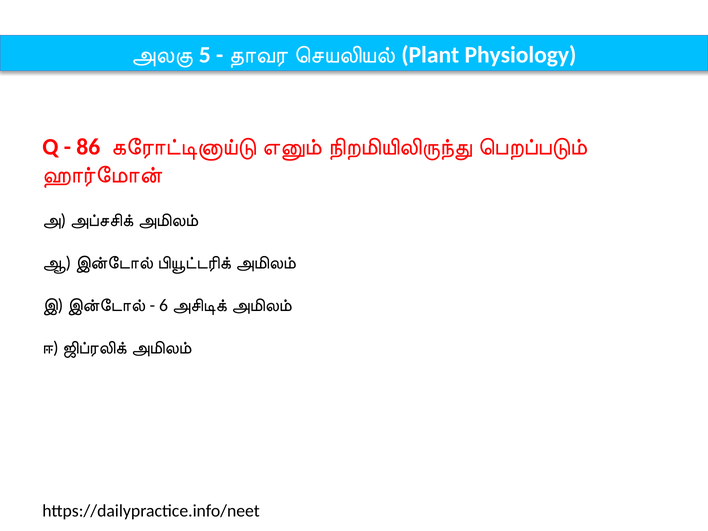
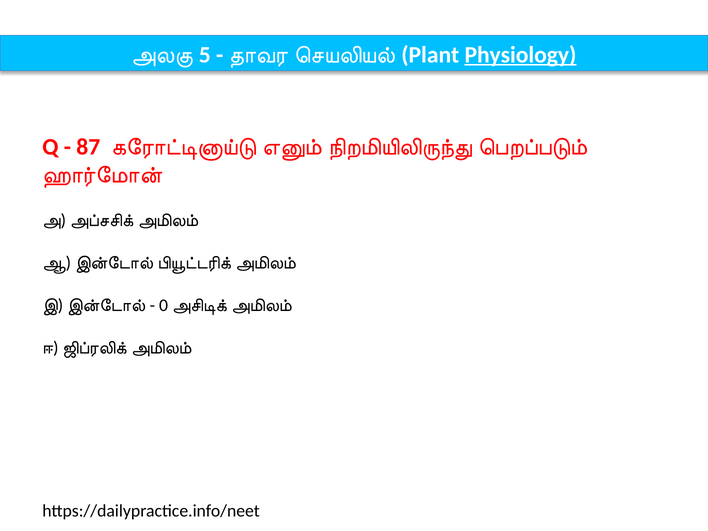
Physiology underline: none -> present
86: 86 -> 87
6: 6 -> 0
